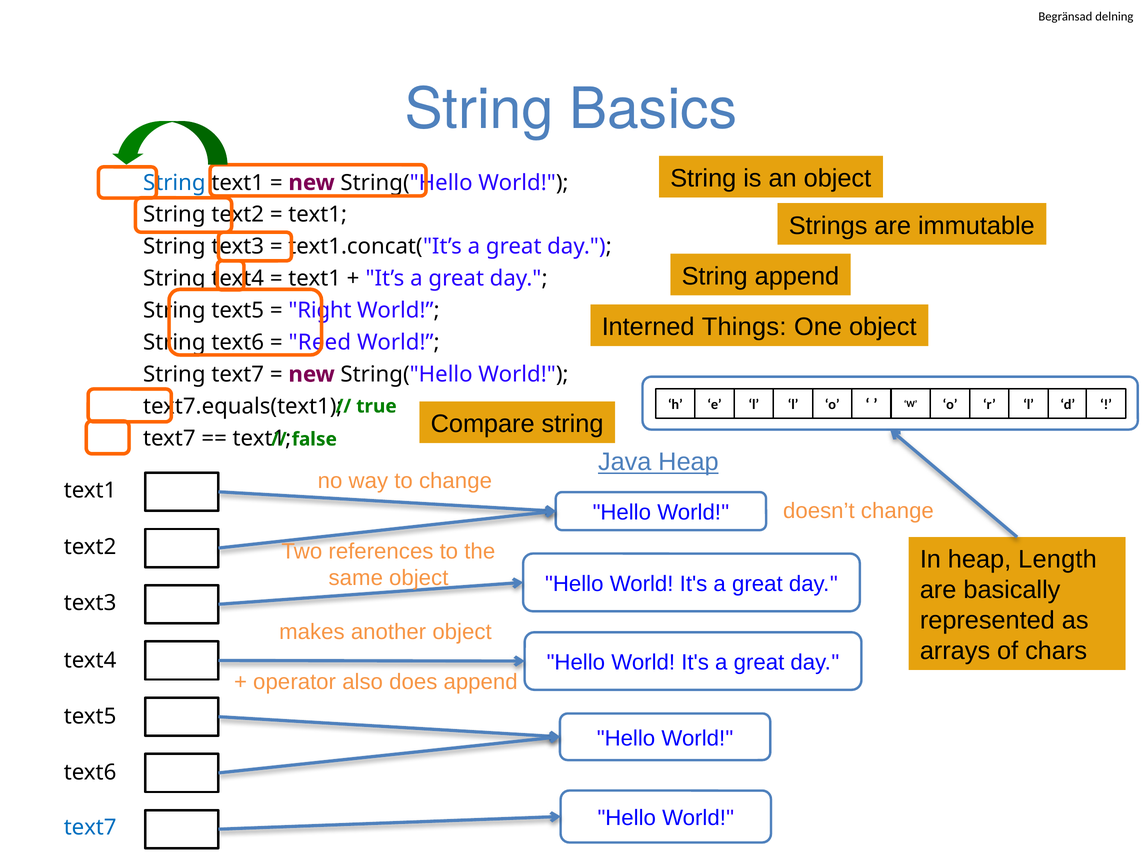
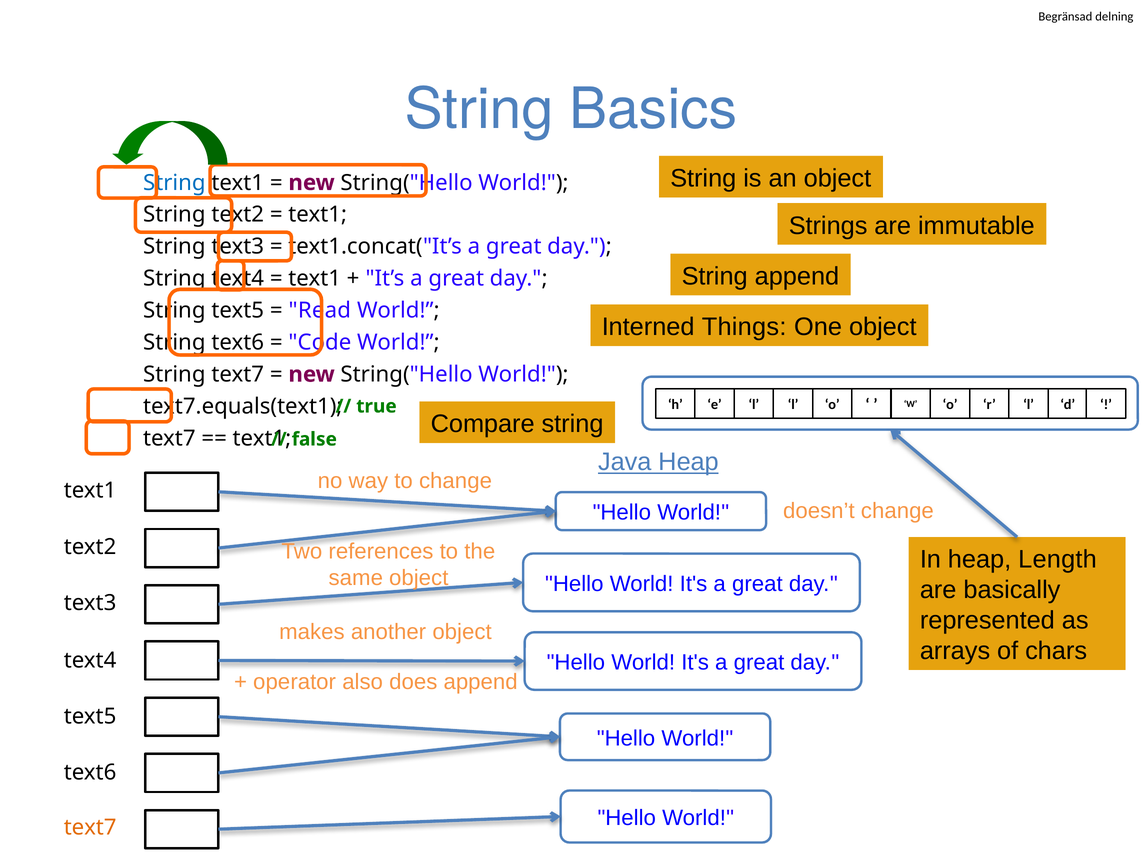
Right: Right -> Read
Reed: Reed -> Code
text7 at (90, 828) colour: blue -> orange
